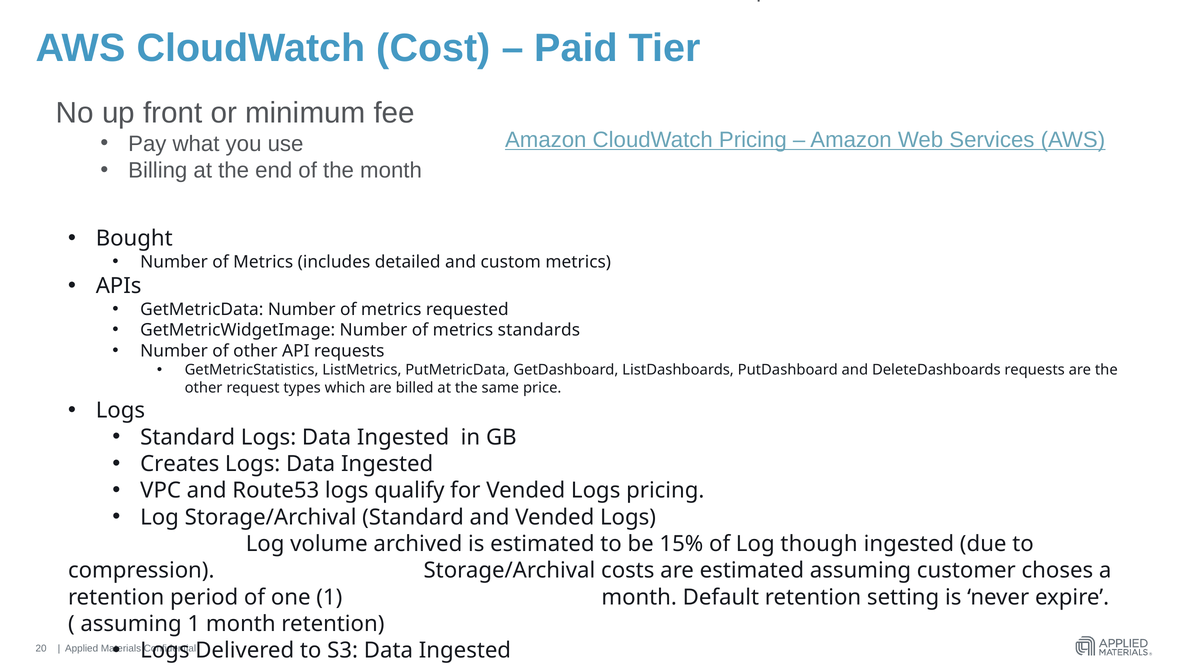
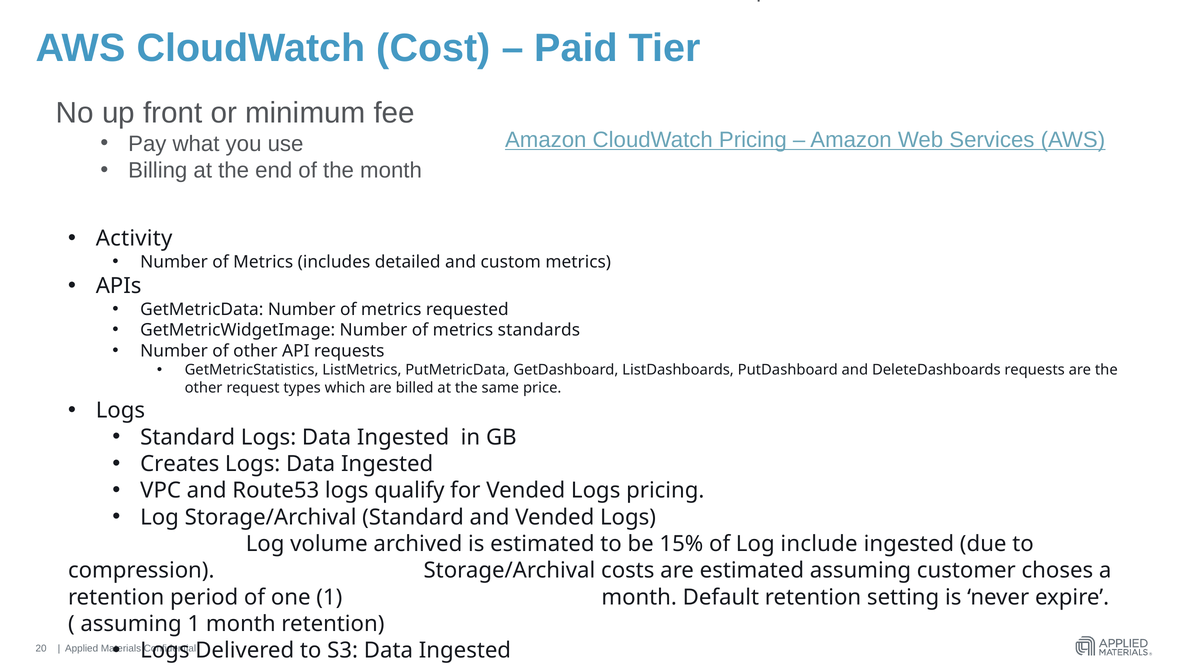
Bought: Bought -> Activity
though: though -> include
